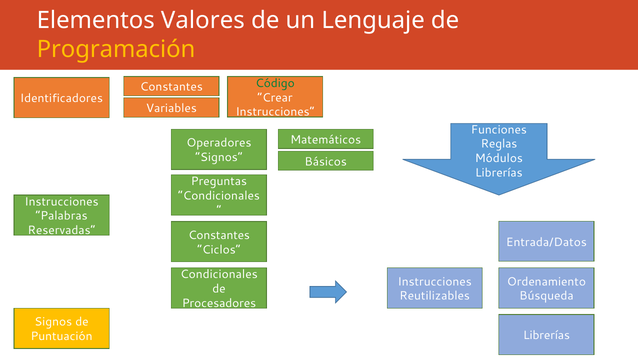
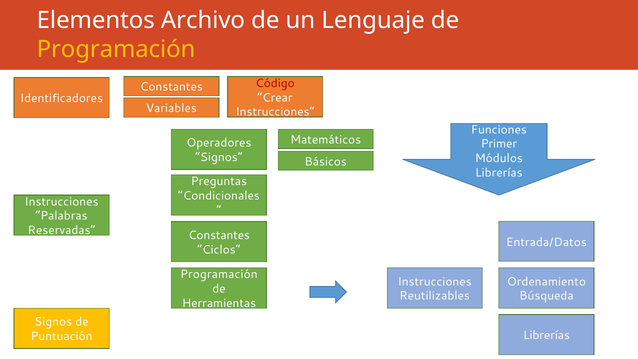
Valores: Valores -> Archivo
Código colour: green -> red
Reglas: Reglas -> Primer
Condicionales at (219, 274): Condicionales -> Programación
Procesadores: Procesadores -> Herramientas
